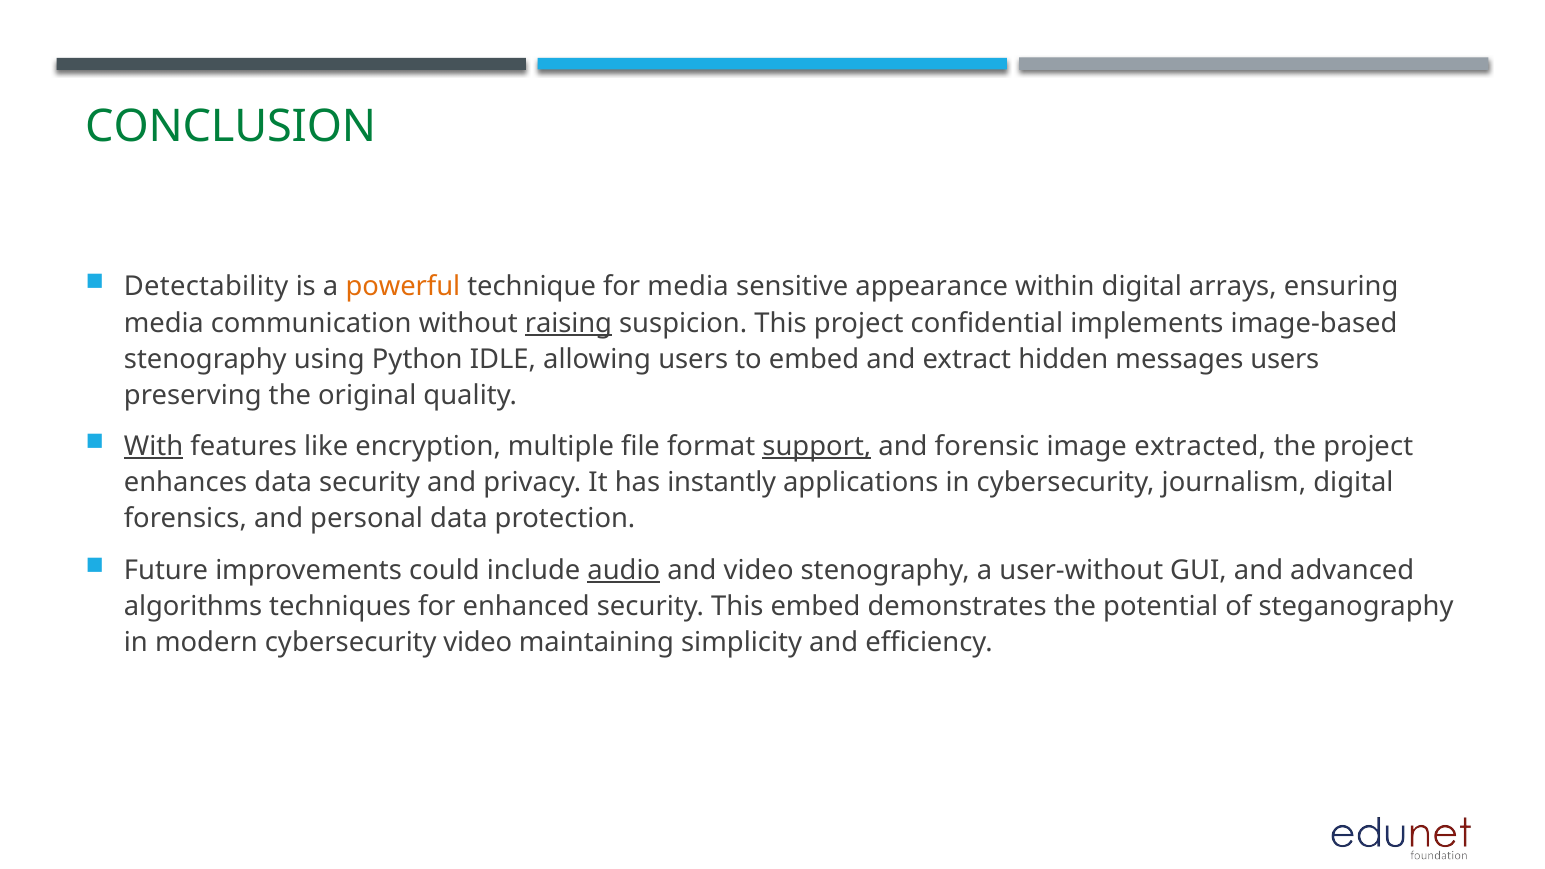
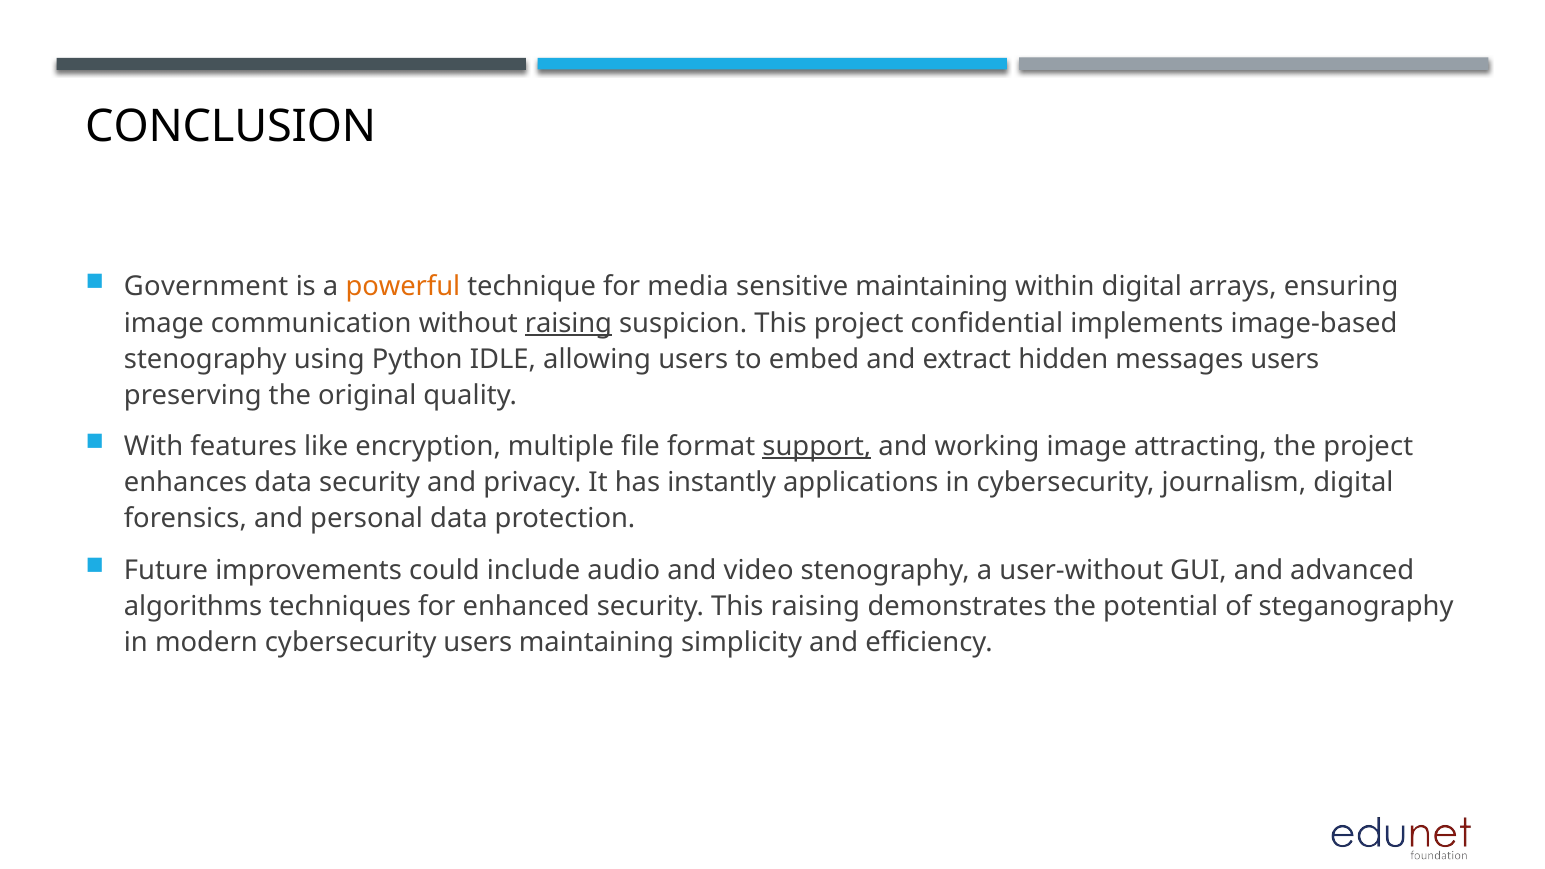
CONCLUSION colour: green -> black
Detectability: Detectability -> Government
sensitive appearance: appearance -> maintaining
media at (164, 323): media -> image
With underline: present -> none
forensic: forensic -> working
extracted: extracted -> attracting
audio underline: present -> none
This embed: embed -> raising
cybersecurity video: video -> users
